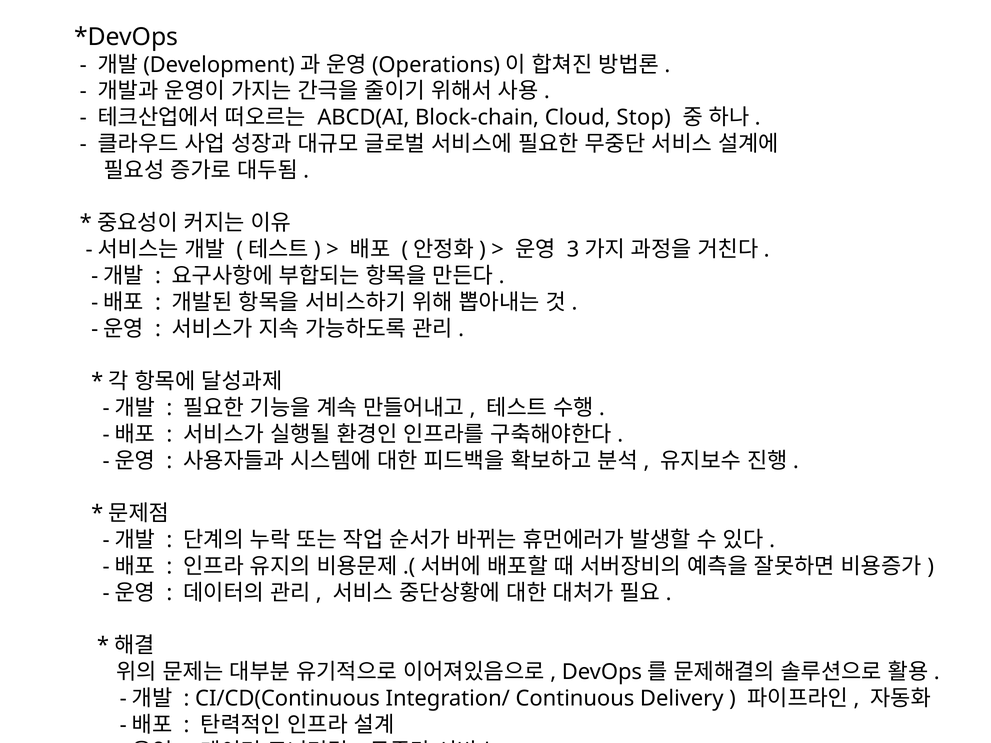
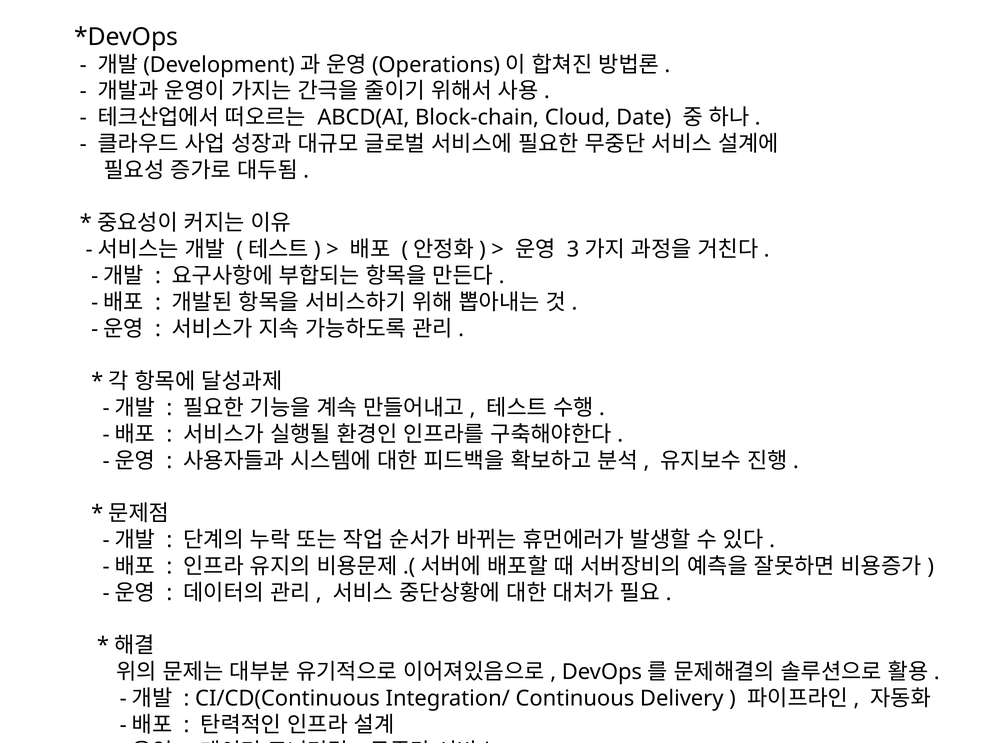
Stop: Stop -> Date
